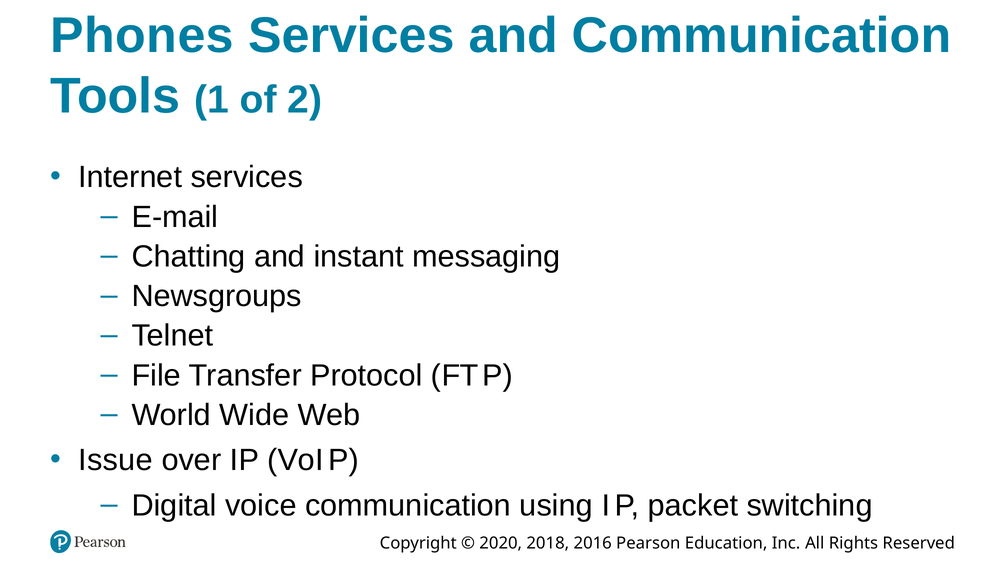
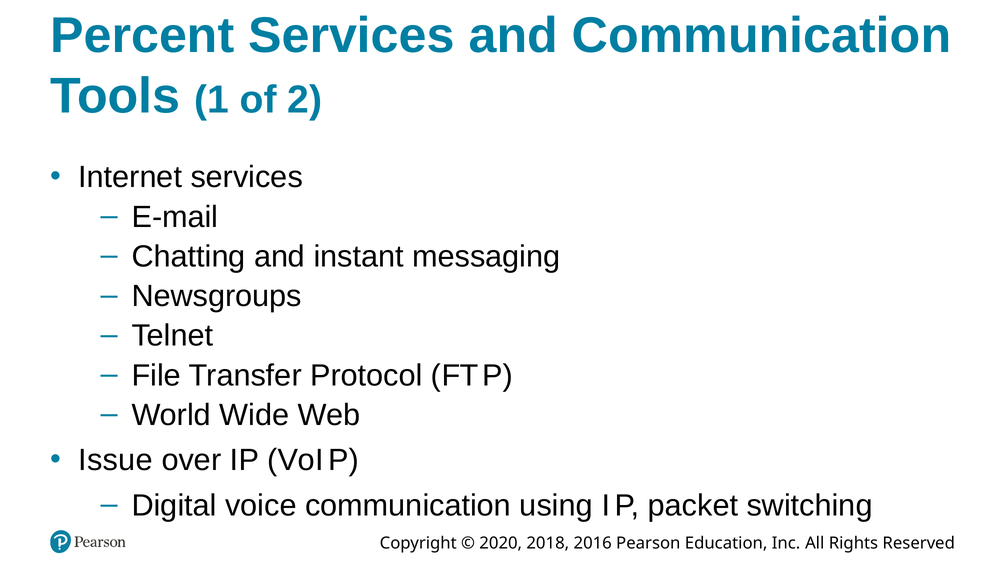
Phones: Phones -> Percent
